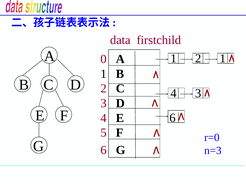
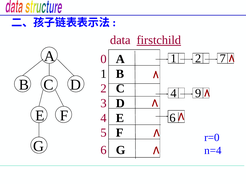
firstchild underline: none -> present
2 1: 1 -> 7
4 3: 3 -> 9
n=3: n=3 -> n=4
